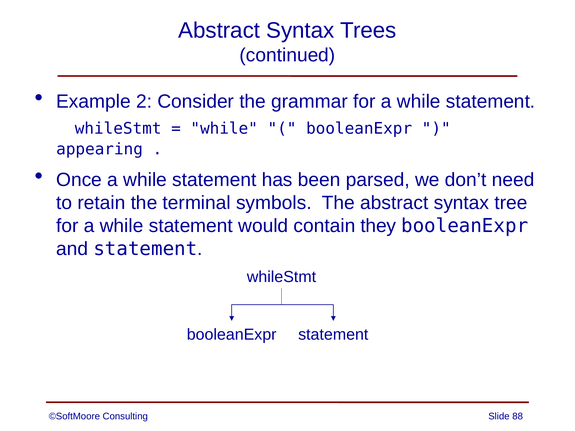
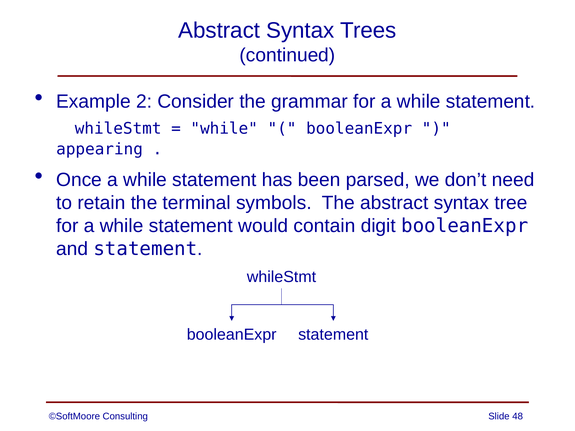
they: they -> digit
88: 88 -> 48
